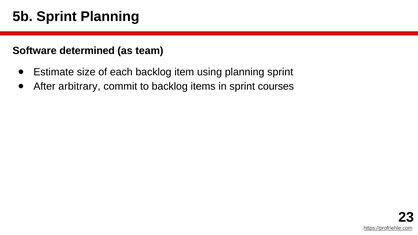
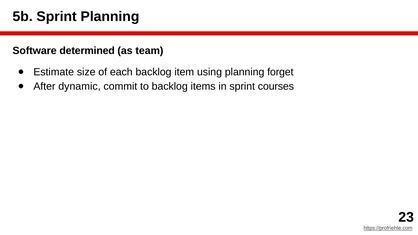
planning sprint: sprint -> forget
arbitrary: arbitrary -> dynamic
